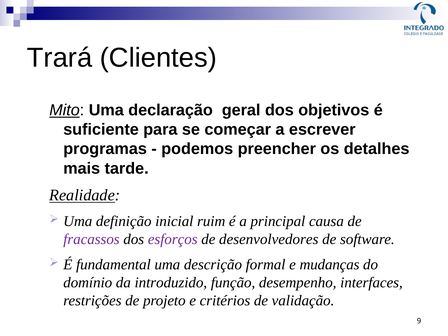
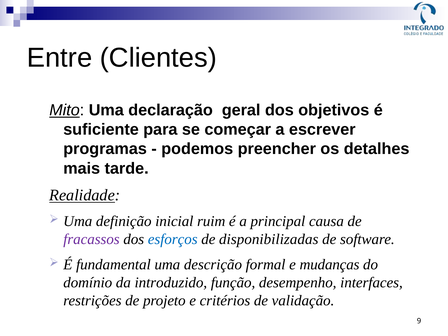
Trará: Trará -> Entre
esforços colour: purple -> blue
desenvolvedores: desenvolvedores -> disponibilizadas
